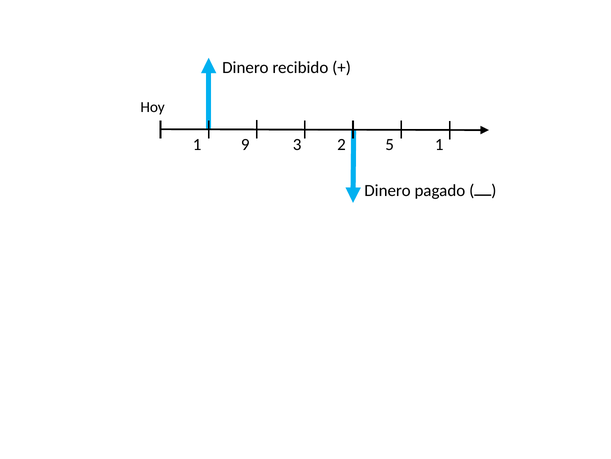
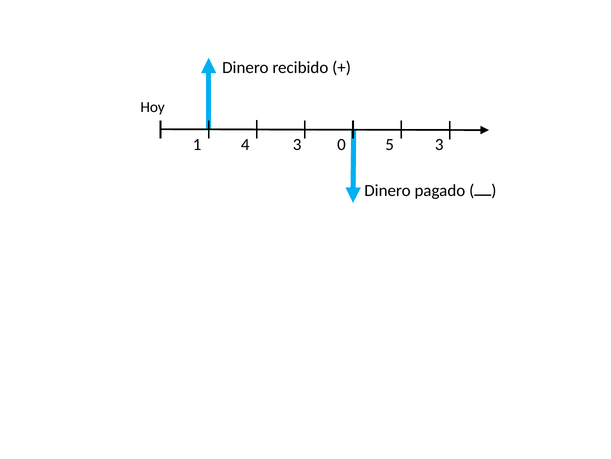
9: 9 -> 4
2: 2 -> 0
5 1: 1 -> 3
